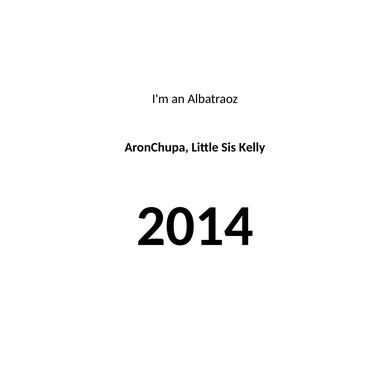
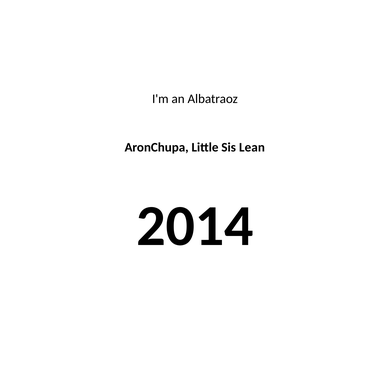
Kelly: Kelly -> Lean
